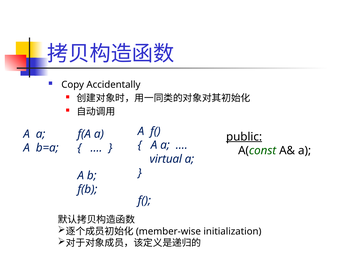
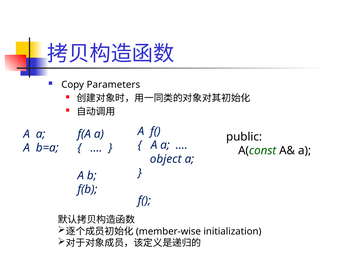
Accidentally: Accidentally -> Parameters
public underline: present -> none
virtual: virtual -> object
